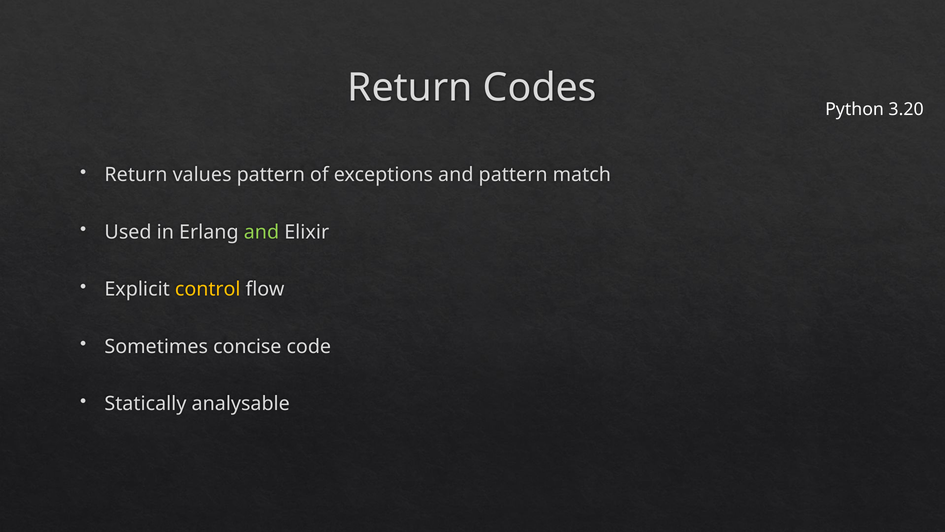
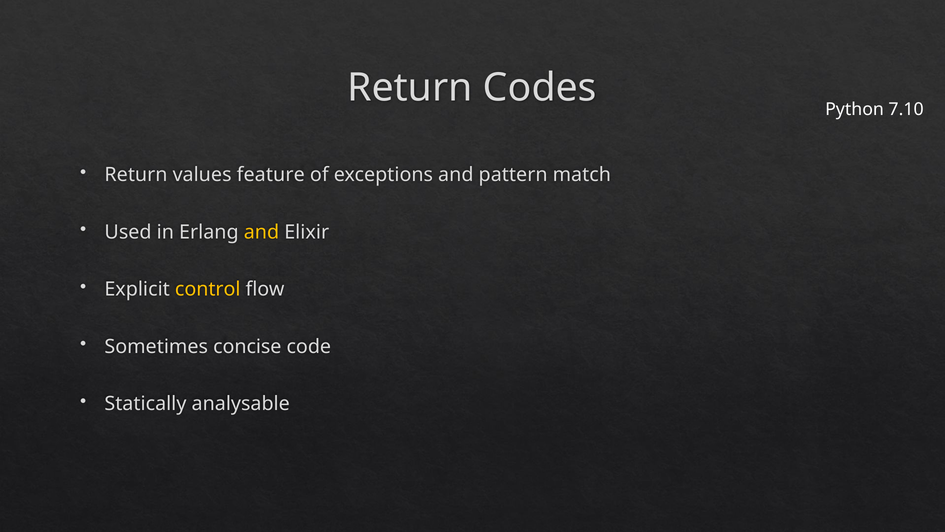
3.20: 3.20 -> 7.10
values pattern: pattern -> feature
and at (261, 232) colour: light green -> yellow
